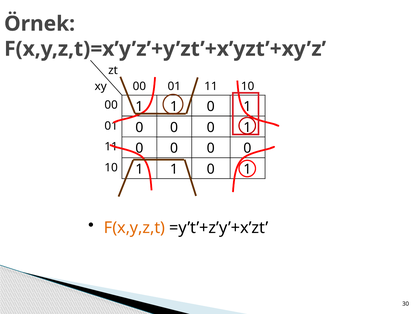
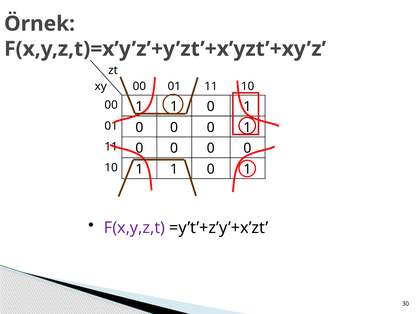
F(x,y,z,t colour: orange -> purple
